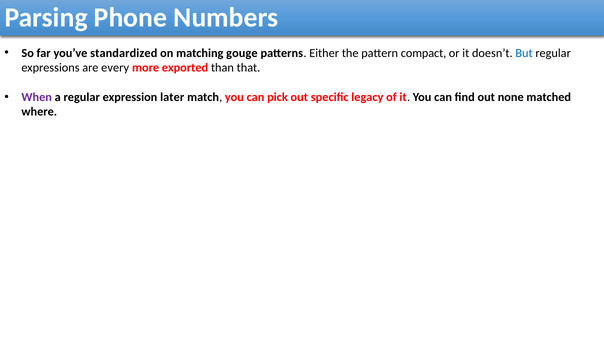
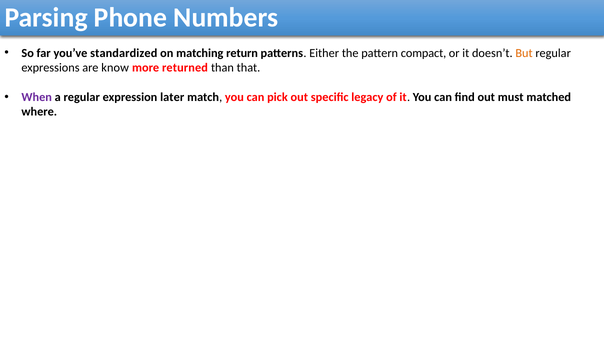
gouge: gouge -> return
But colour: blue -> orange
every: every -> know
exported: exported -> returned
none: none -> must
